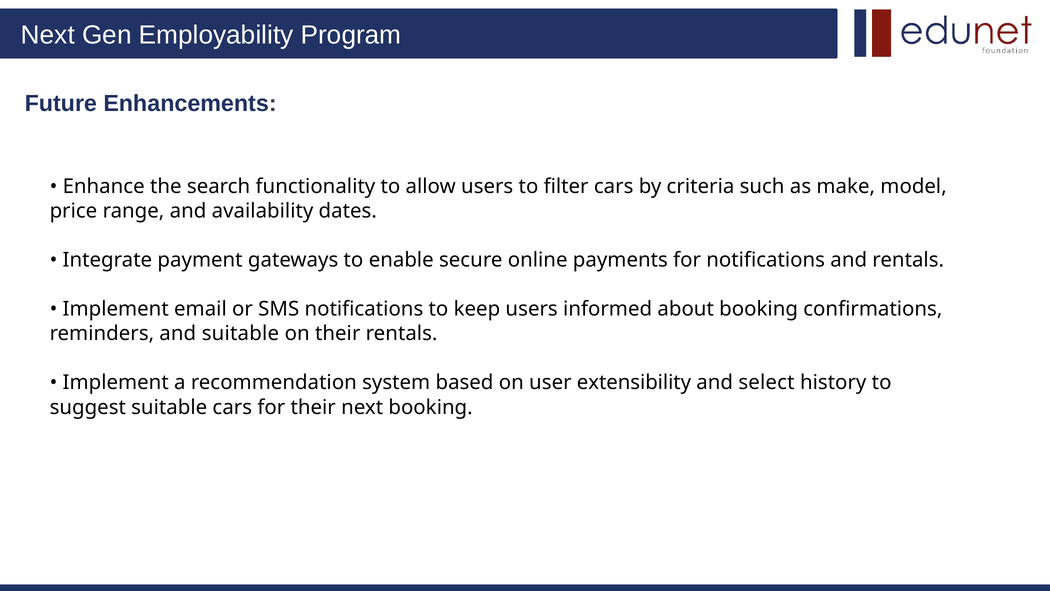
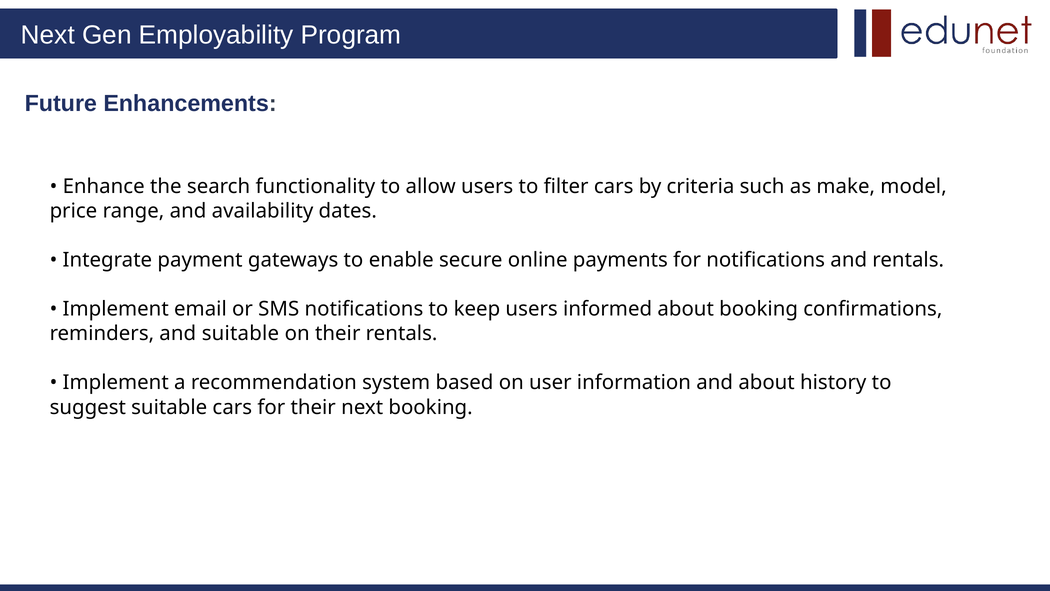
extensibility: extensibility -> information
and select: select -> about
